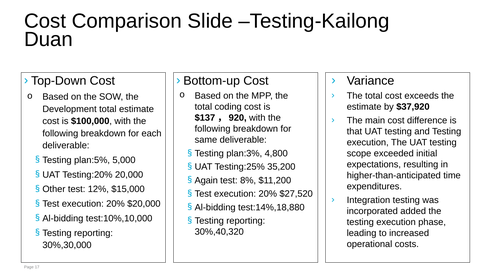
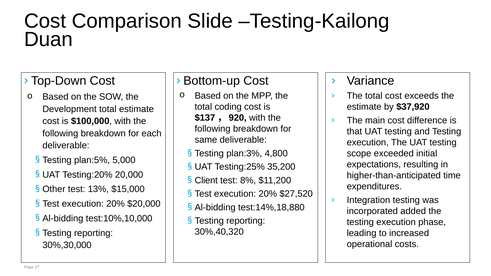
Again: Again -> Client
12%: 12% -> 13%
